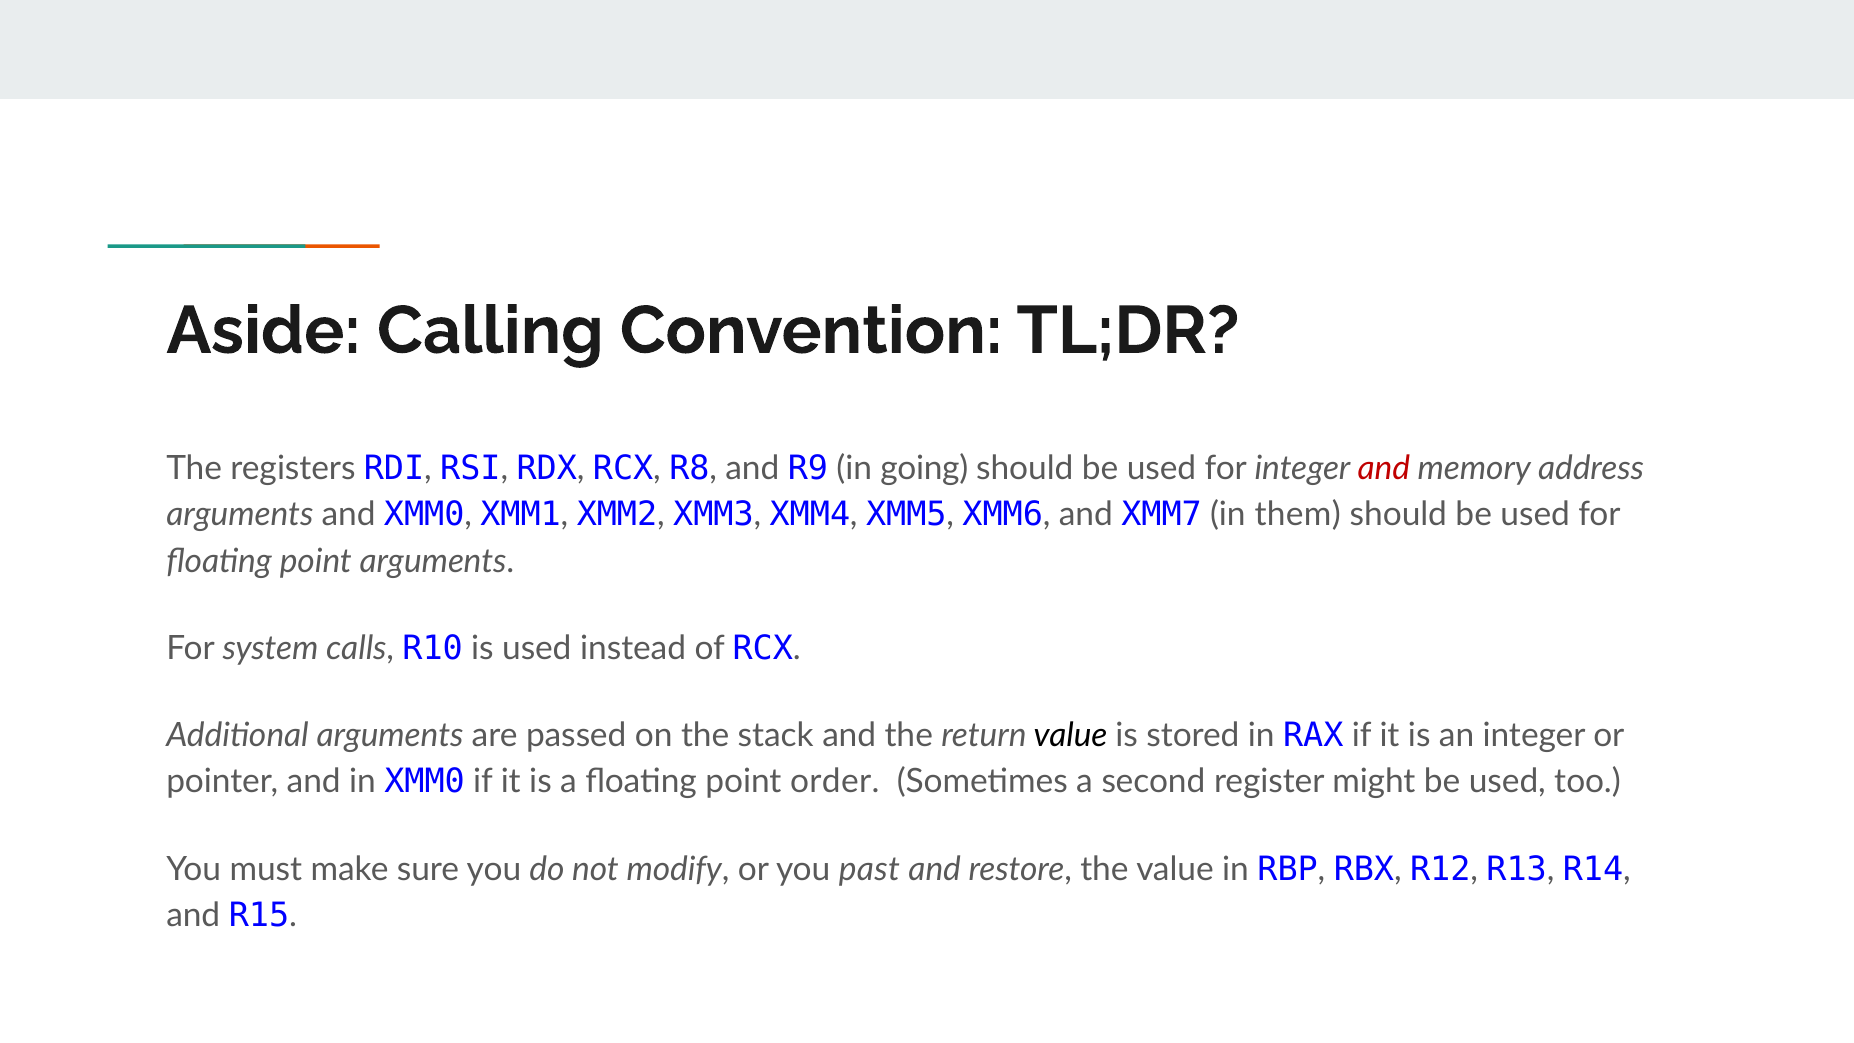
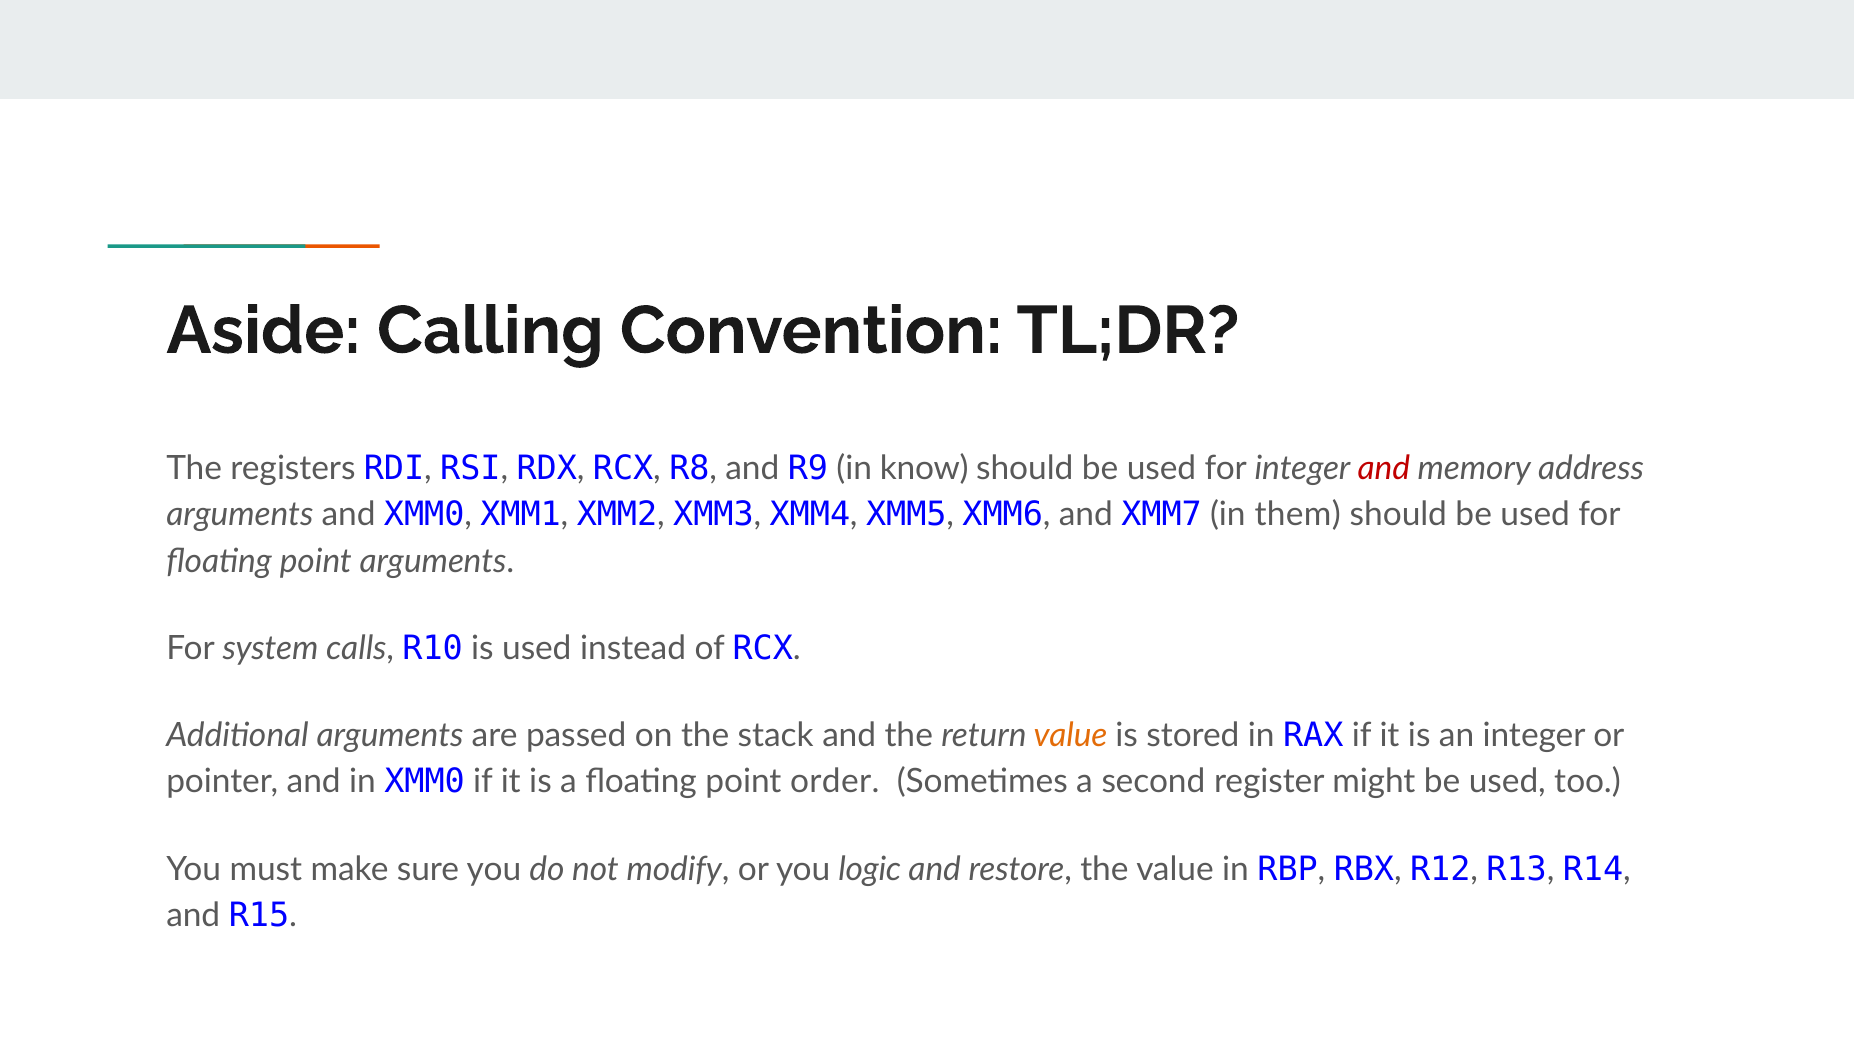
going: going -> know
value at (1070, 736) colour: black -> orange
past: past -> logic
